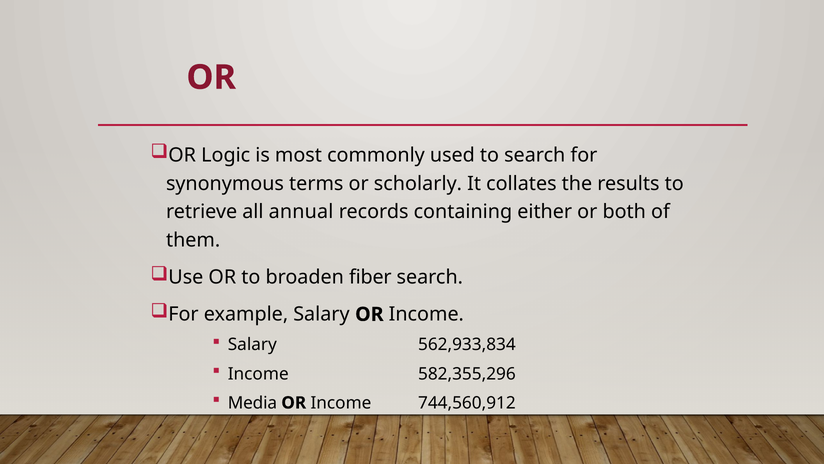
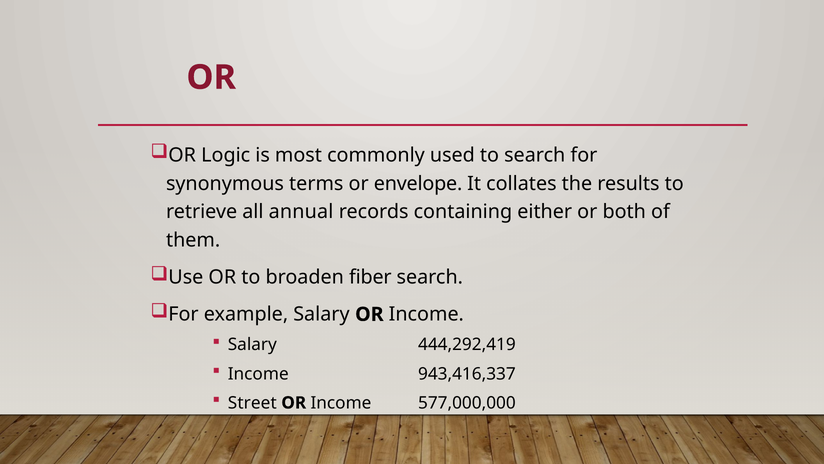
scholarly: scholarly -> envelope
562,933,834: 562,933,834 -> 444,292,419
582,355,296: 582,355,296 -> 943,416,337
Media: Media -> Street
744,560,912: 744,560,912 -> 577,000,000
